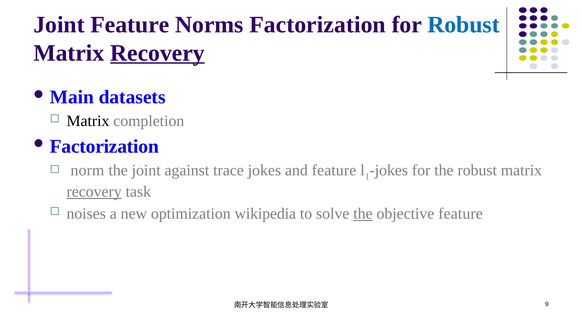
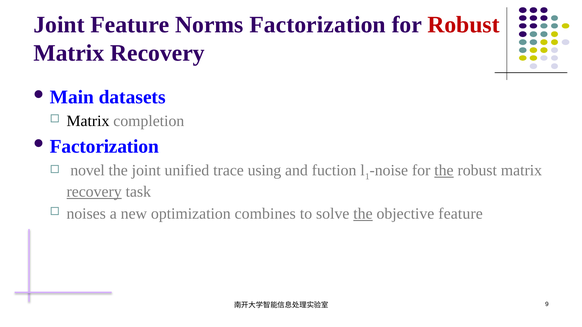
Robust at (464, 25) colour: blue -> red
Recovery at (157, 53) underline: present -> none
norm: norm -> novel
against: against -> unified
trace jokes: jokes -> using
and feature: feature -> fuction
jokes at (389, 170): jokes -> noise
the at (444, 170) underline: none -> present
wikipedia: wikipedia -> combines
